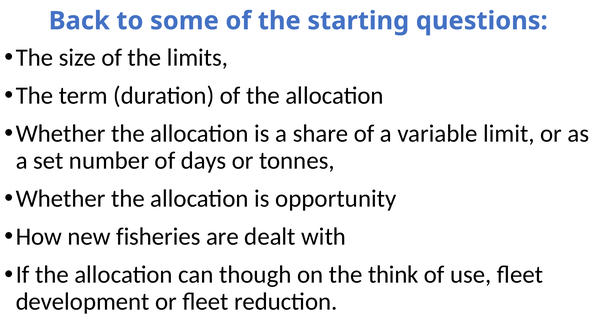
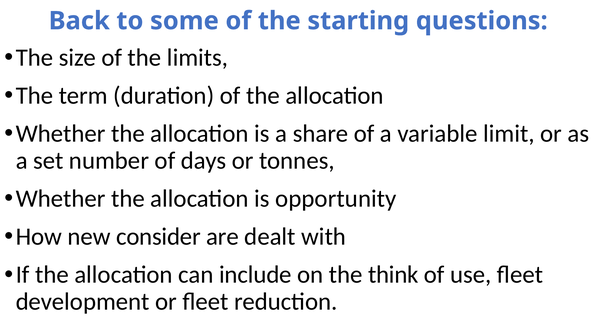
fisheries: fisheries -> consider
though: though -> include
